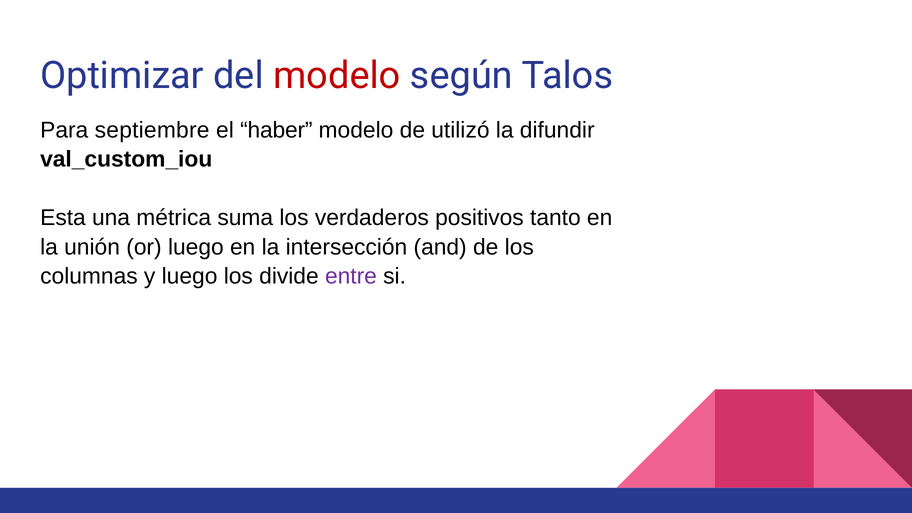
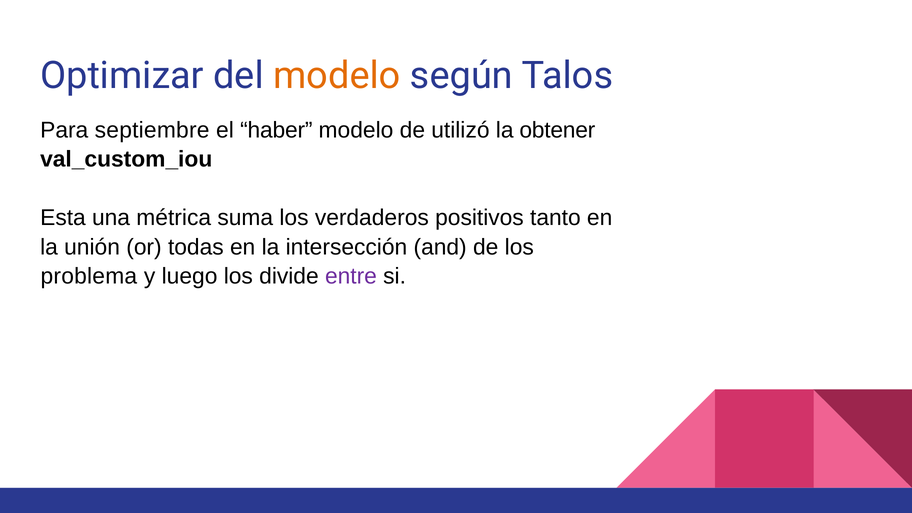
modelo at (337, 75) colour: red -> orange
difundir: difundir -> obtener
or luego: luego -> todas
columnas: columnas -> problema
